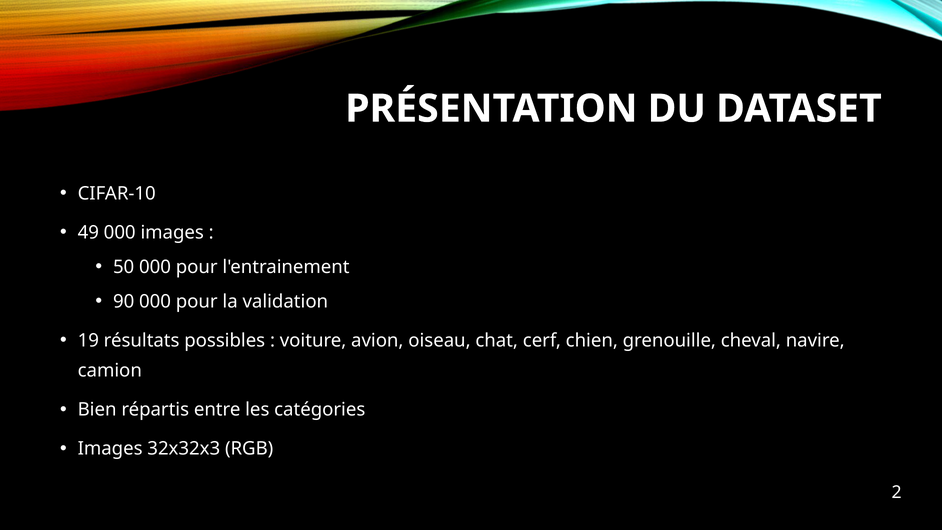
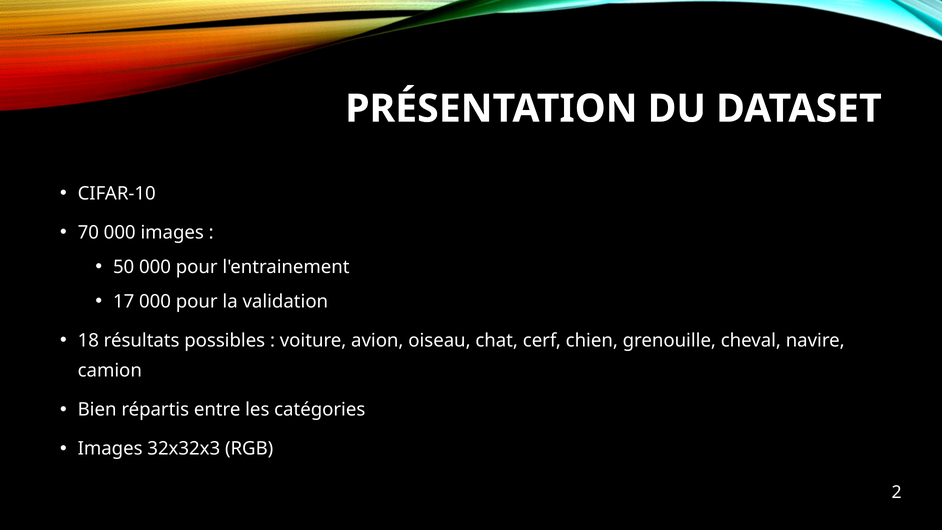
49: 49 -> 70
90: 90 -> 17
19: 19 -> 18
